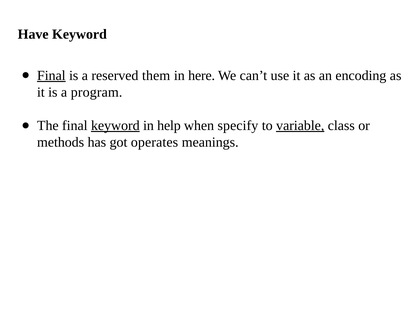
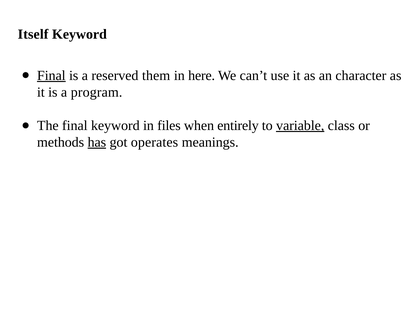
Have: Have -> Itself
encoding: encoding -> character
keyword at (115, 125) underline: present -> none
help: help -> files
specify: specify -> entirely
has underline: none -> present
